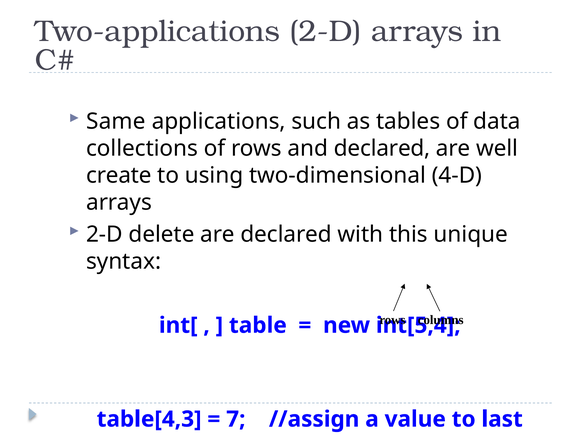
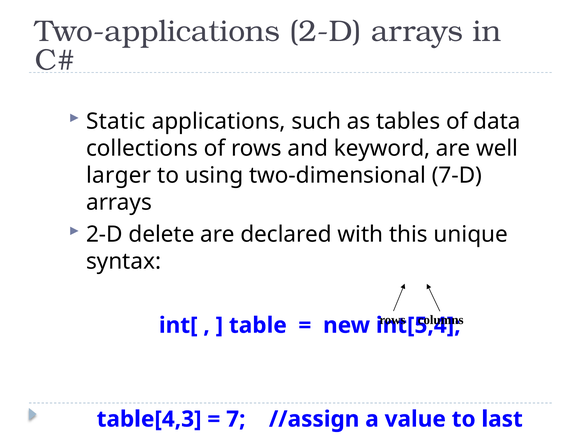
Same: Same -> Static
and declared: declared -> keyword
create: create -> larger
4-D: 4-D -> 7-D
